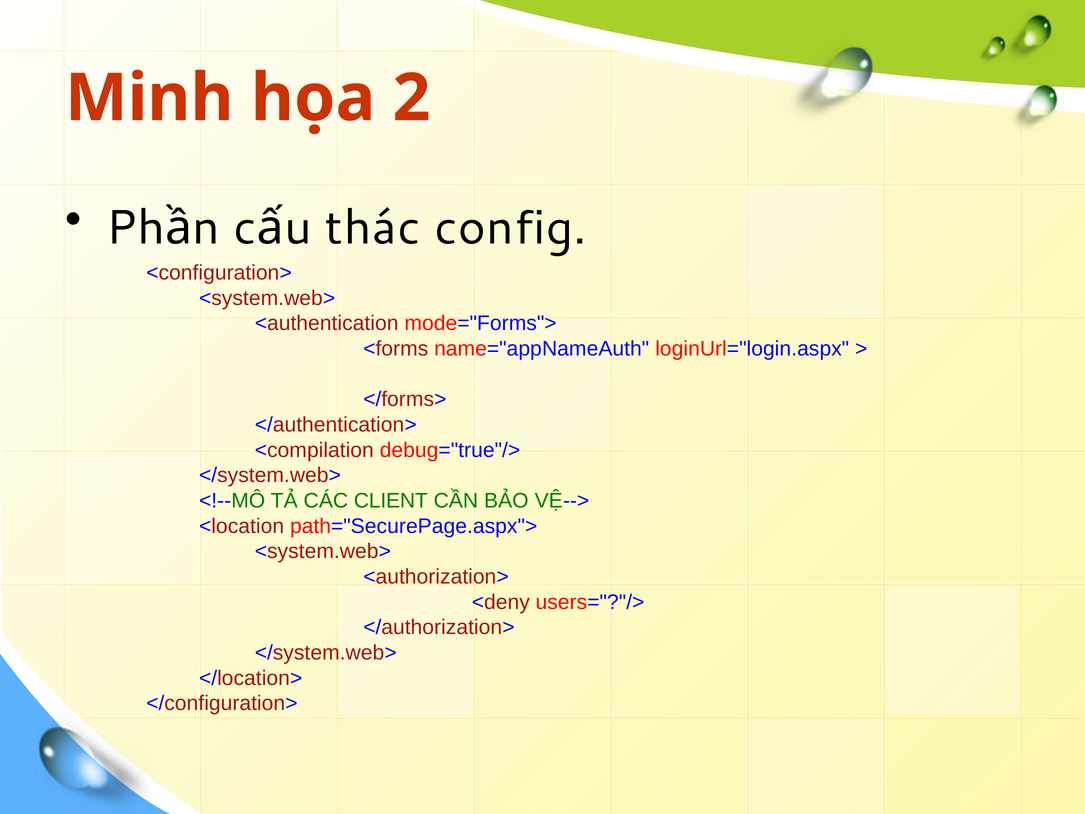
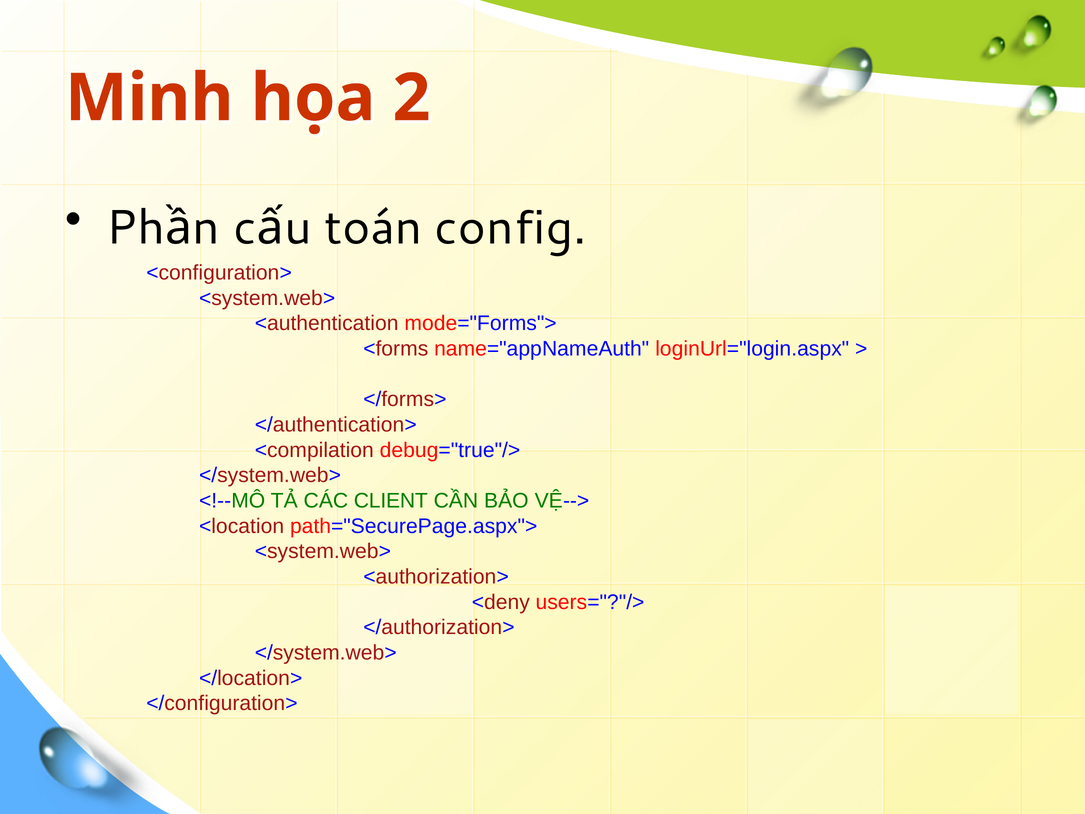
thác: thác -> toán
